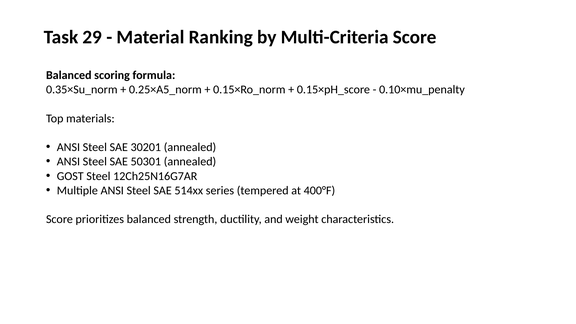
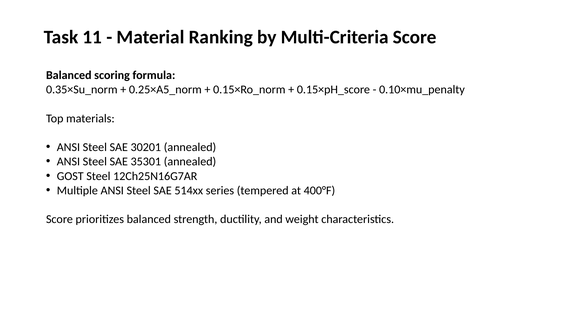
29: 29 -> 11
50301: 50301 -> 35301
